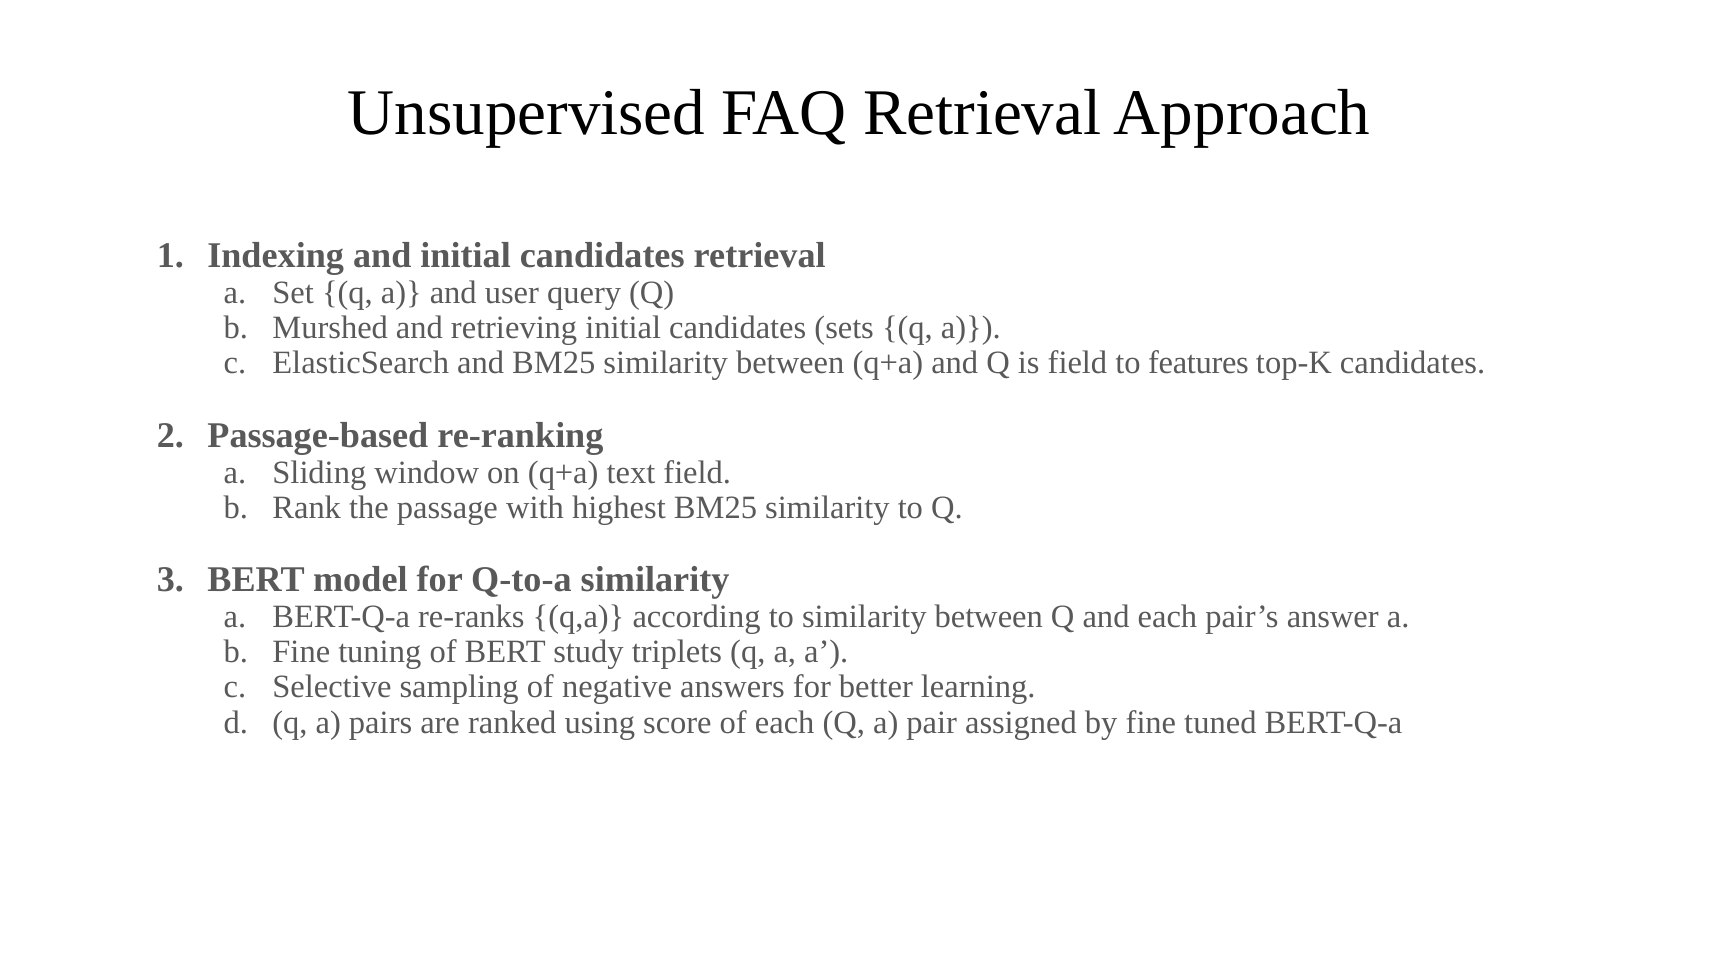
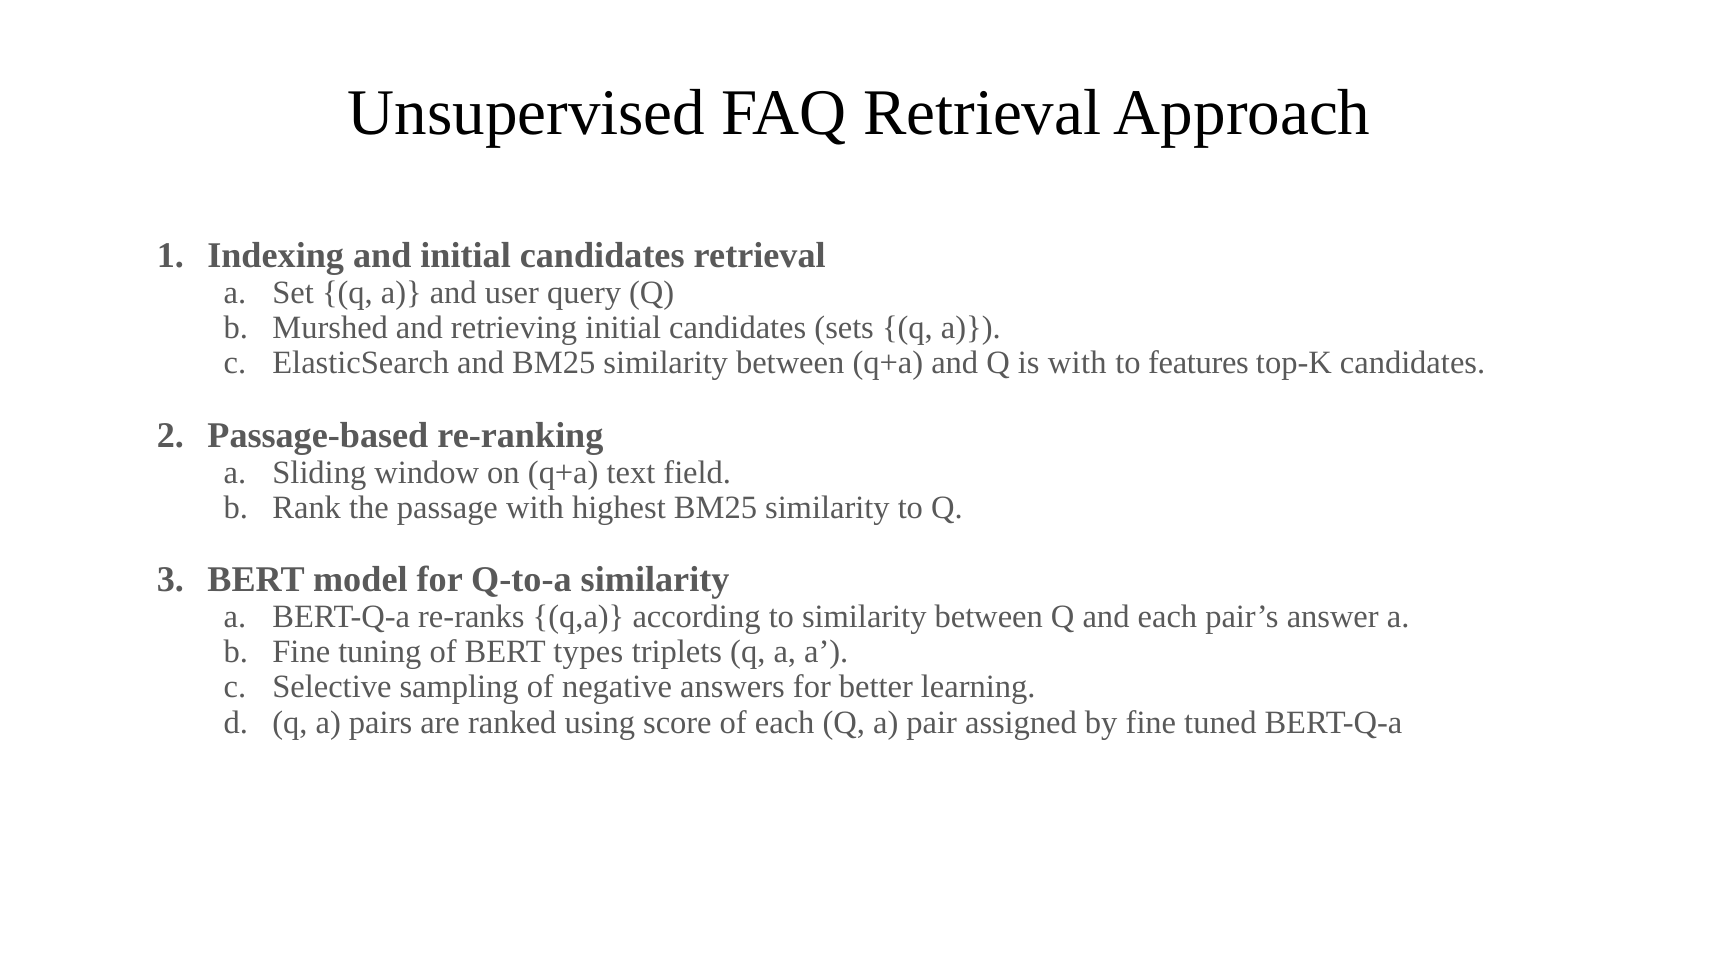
is field: field -> with
study: study -> types
